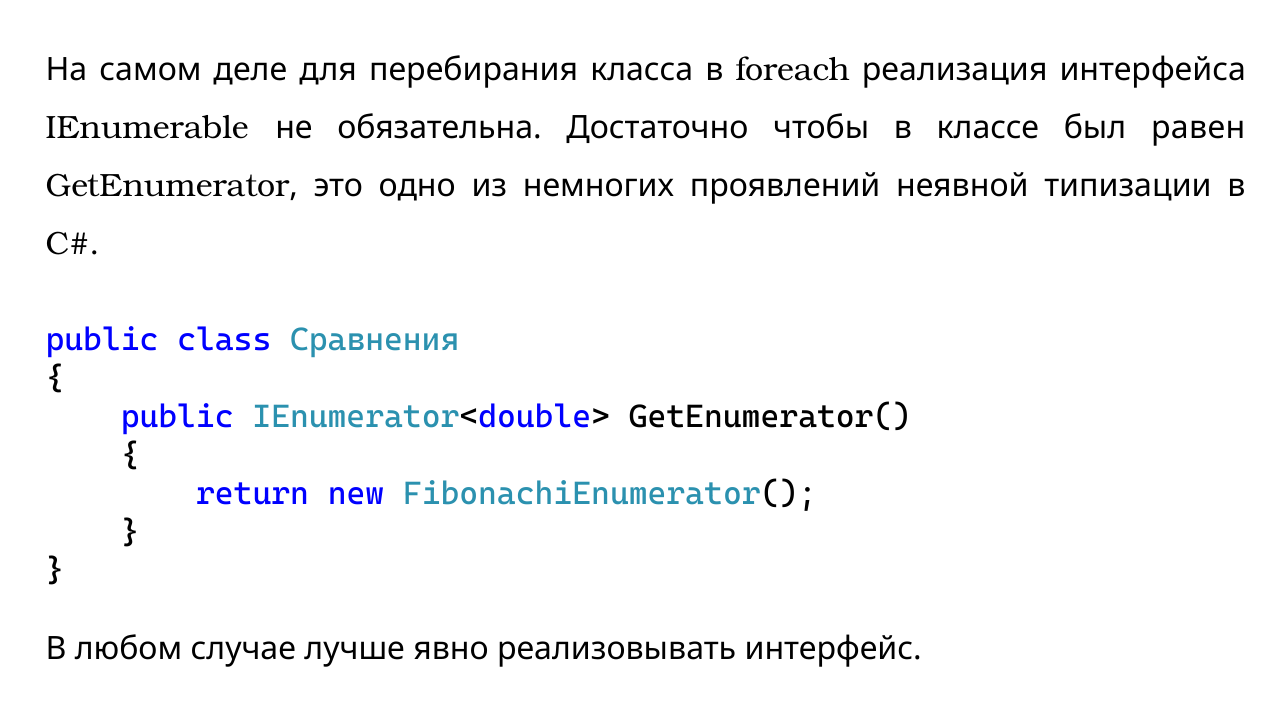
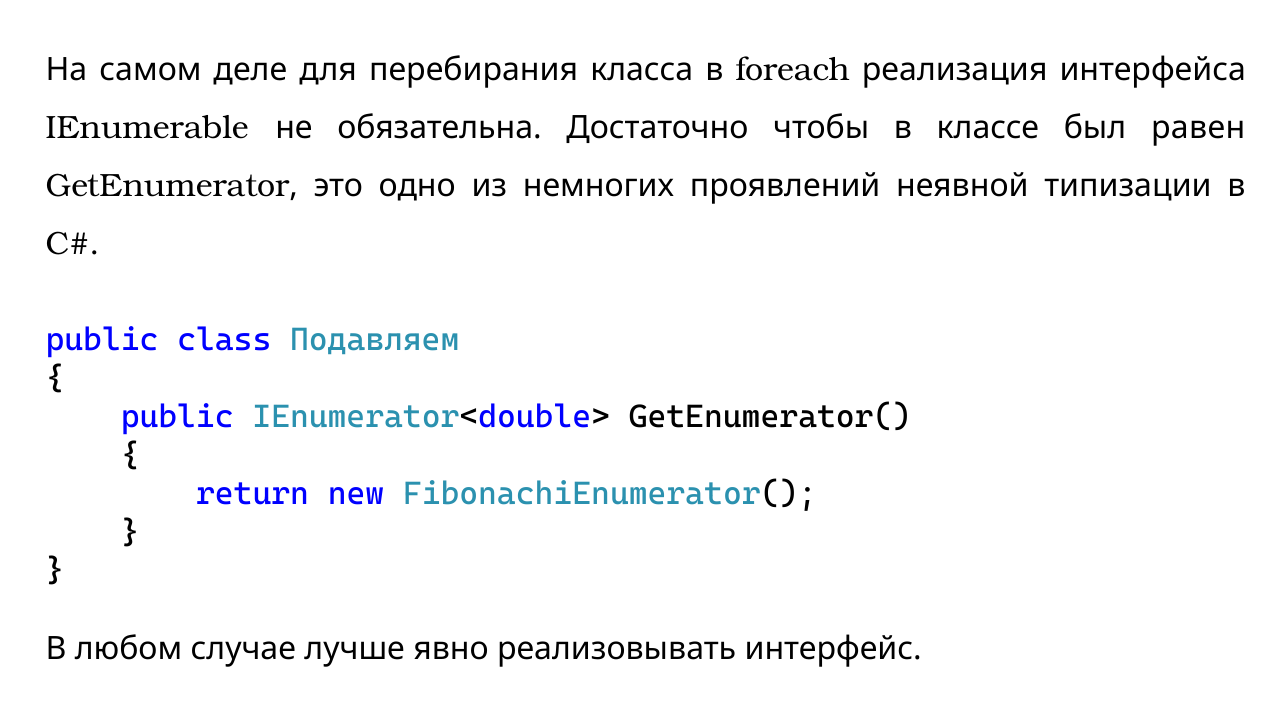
Сравнения: Сравнения -> Подавляем
